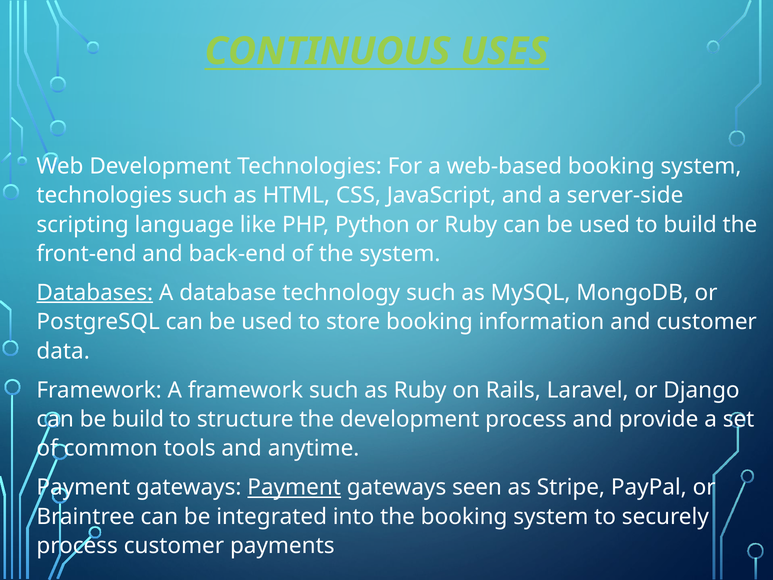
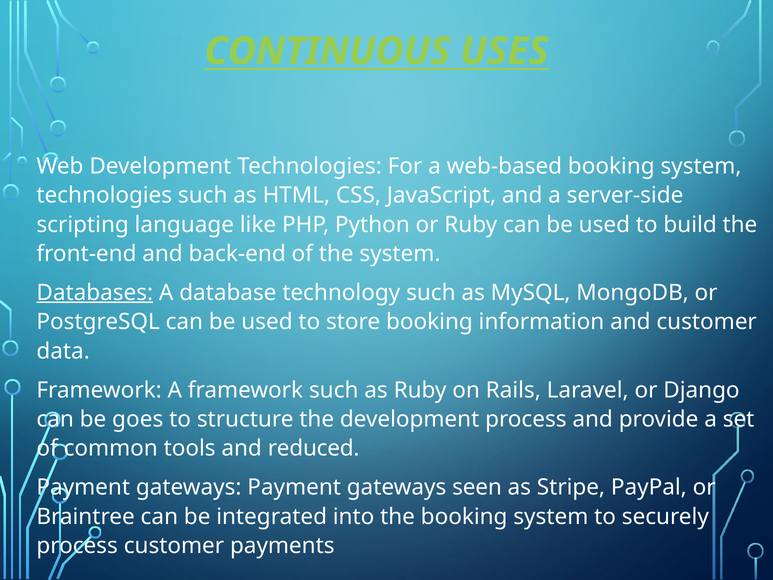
be build: build -> goes
anytime: anytime -> reduced
Payment at (294, 487) underline: present -> none
